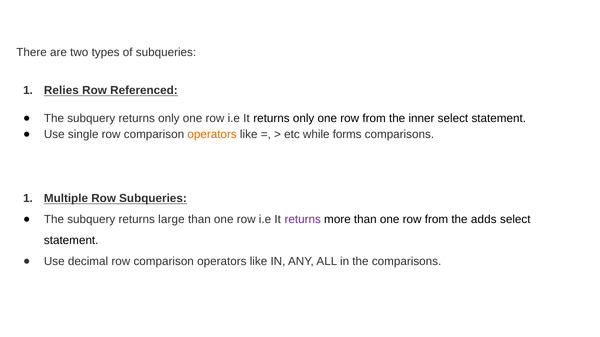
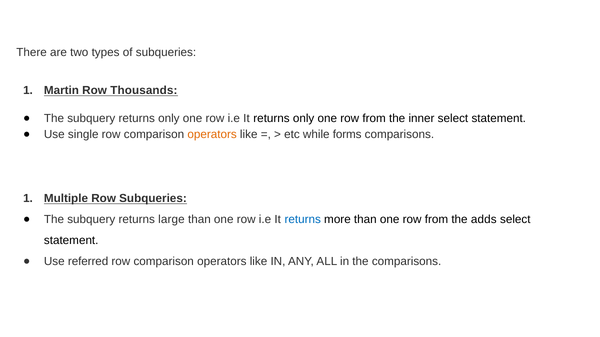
Relies: Relies -> Martin
Referenced: Referenced -> Thousands
returns at (303, 220) colour: purple -> blue
decimal: decimal -> referred
